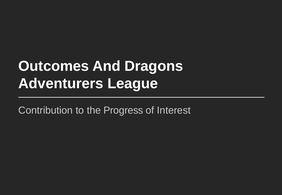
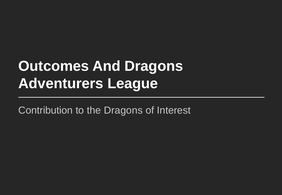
the Progress: Progress -> Dragons
